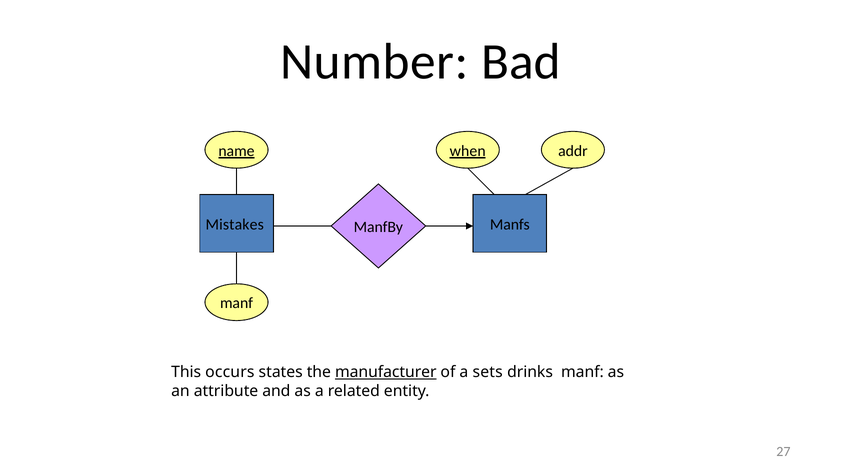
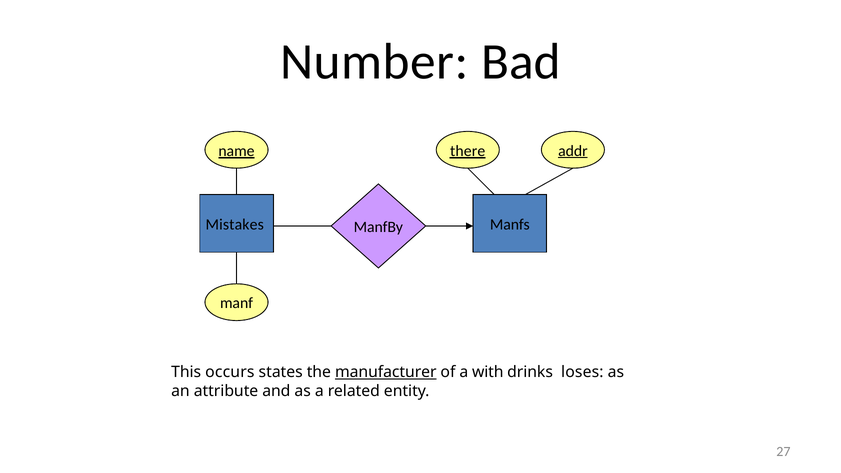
when: when -> there
addr underline: none -> present
sets: sets -> with
drinks manf: manf -> loses
